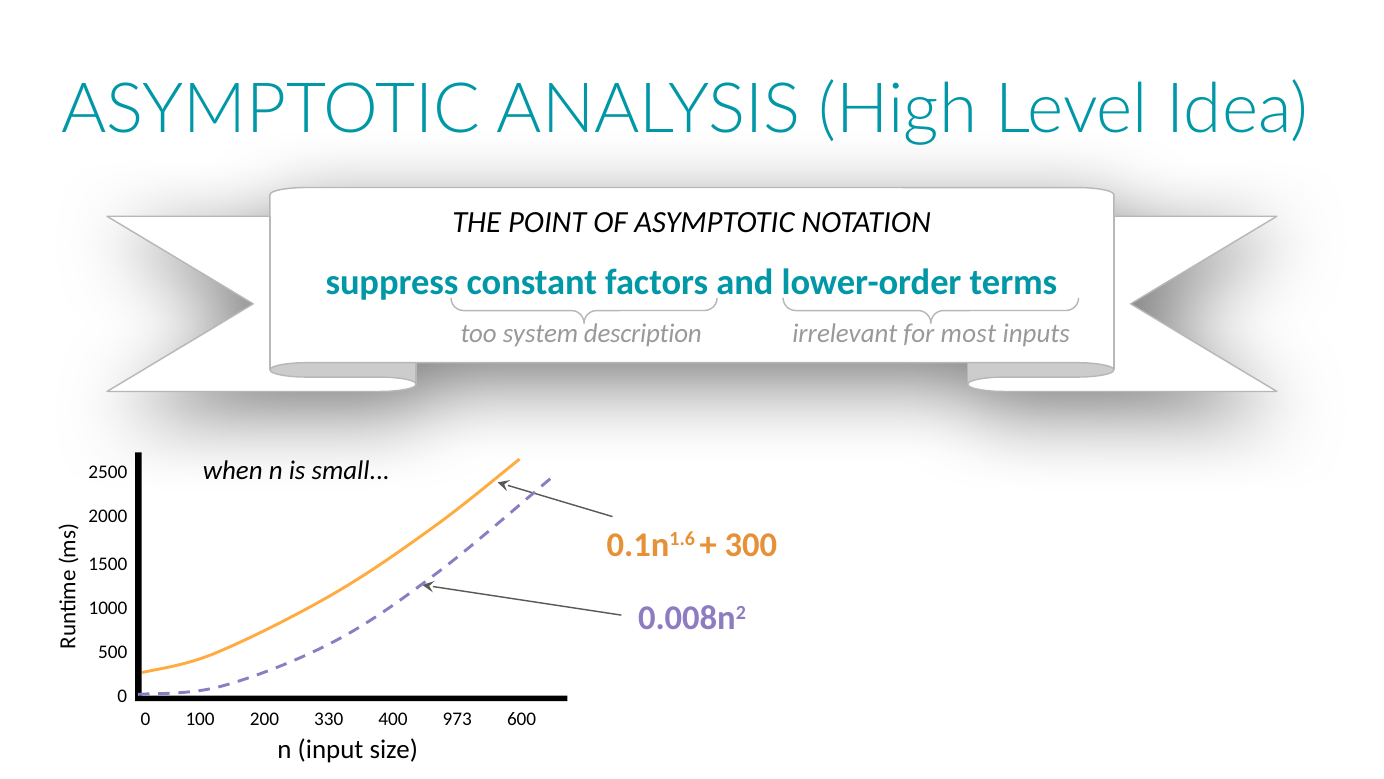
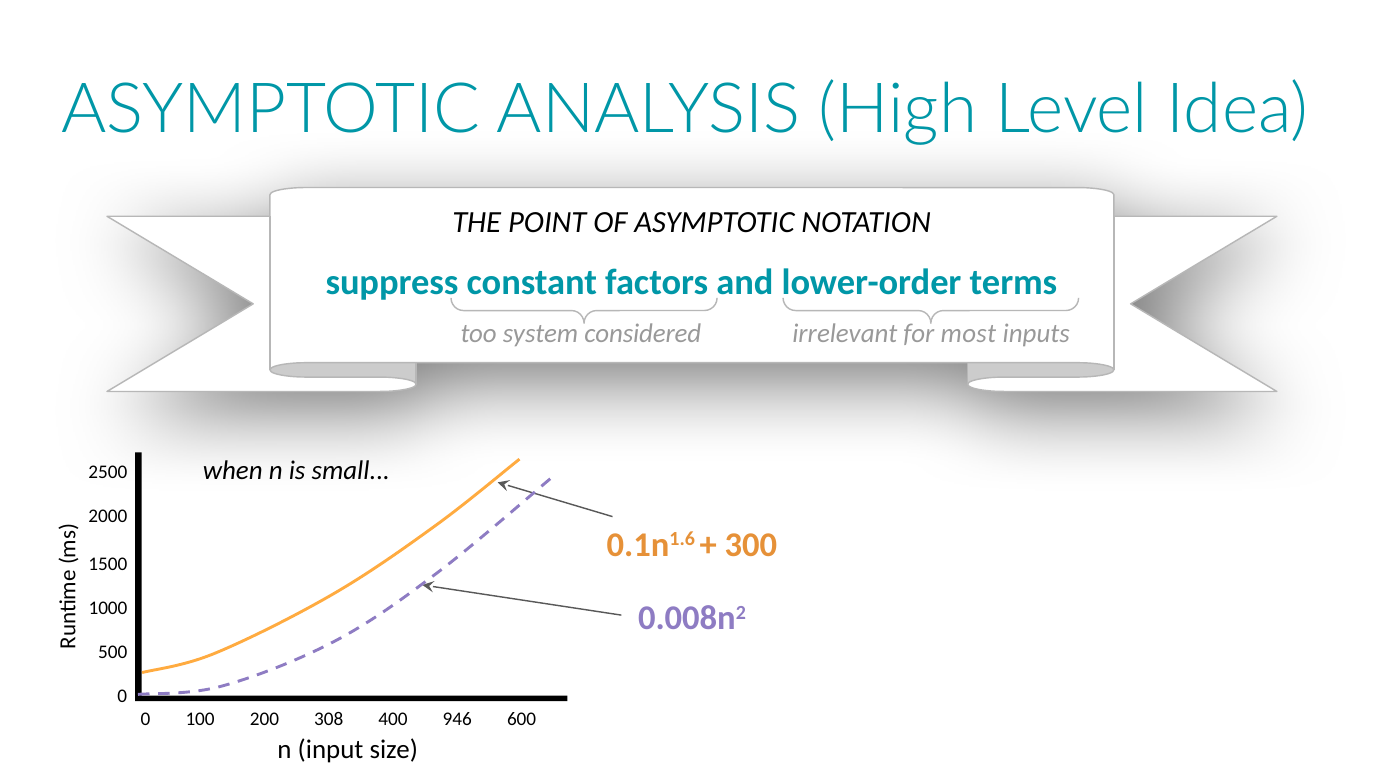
description: description -> considered
330: 330 -> 308
973: 973 -> 946
